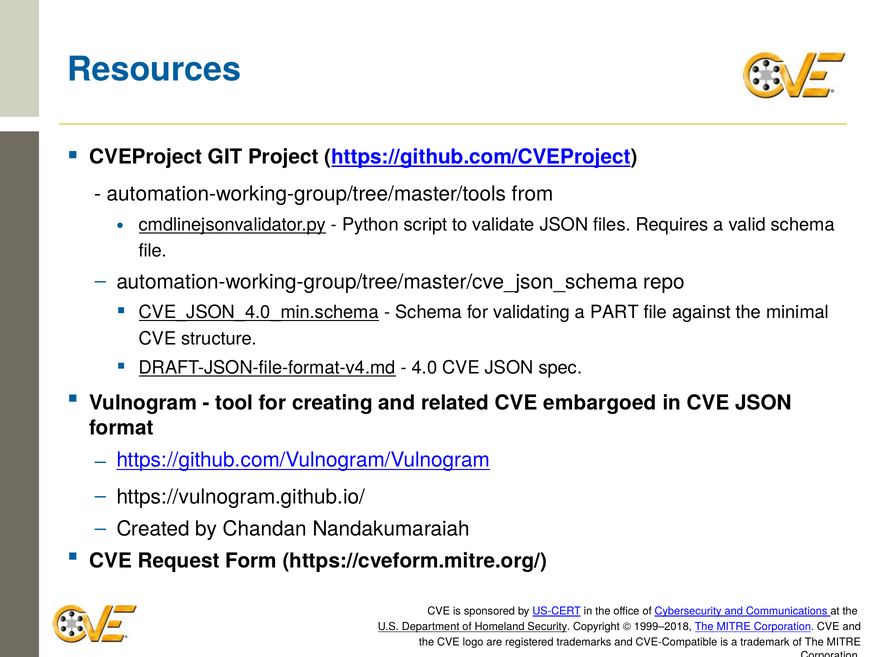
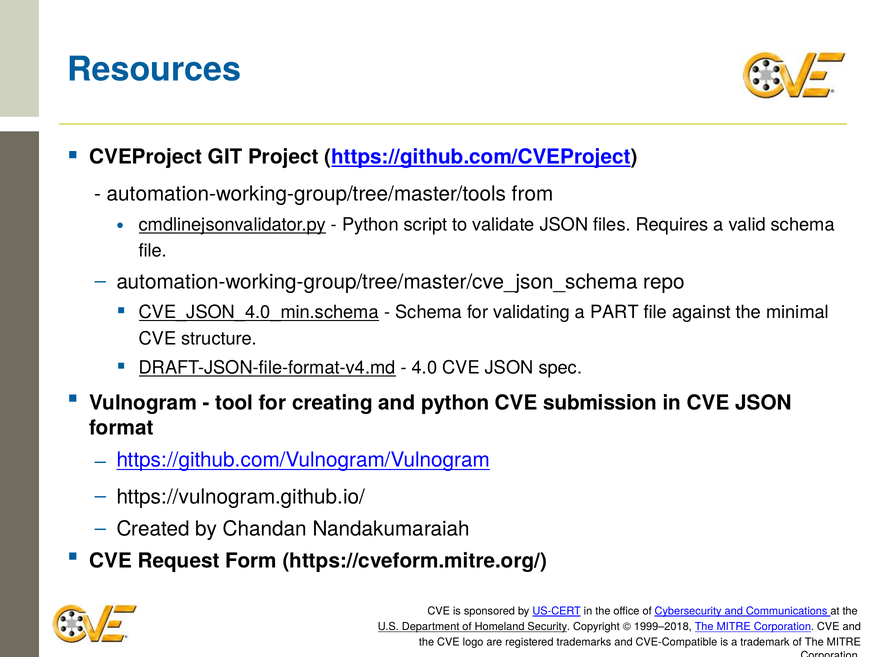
and related: related -> python
embargoed: embargoed -> submission
